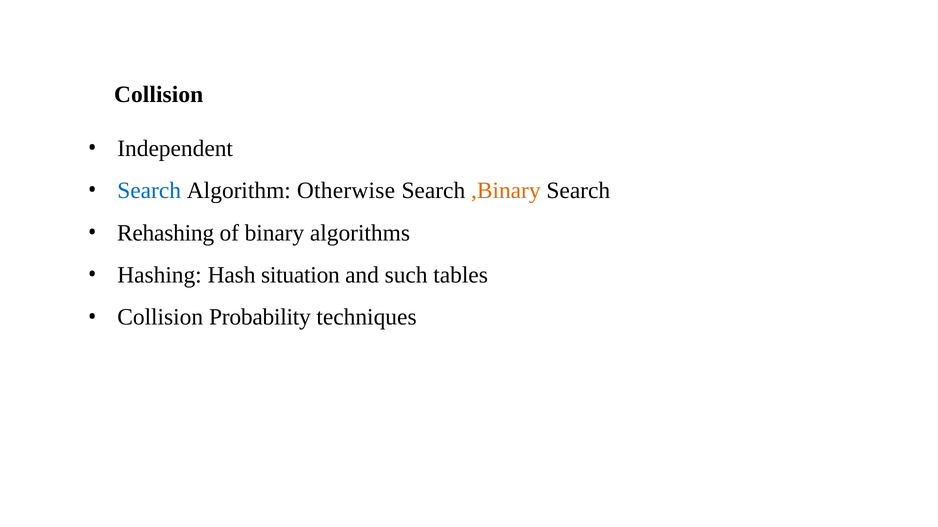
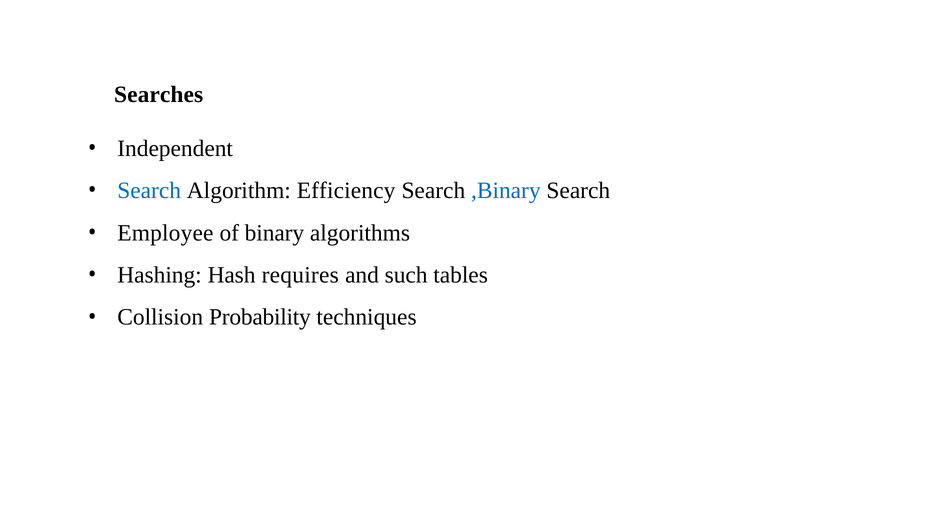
Collision at (159, 95): Collision -> Searches
Otherwise: Otherwise -> Efficiency
,Binary colour: orange -> blue
Rehashing: Rehashing -> Employee
situation: situation -> requires
